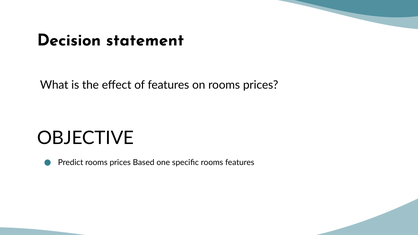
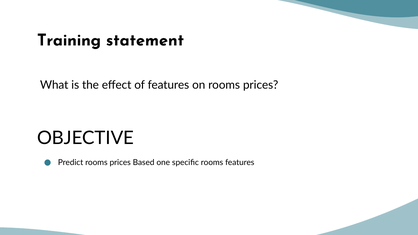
Decision: Decision -> Training
